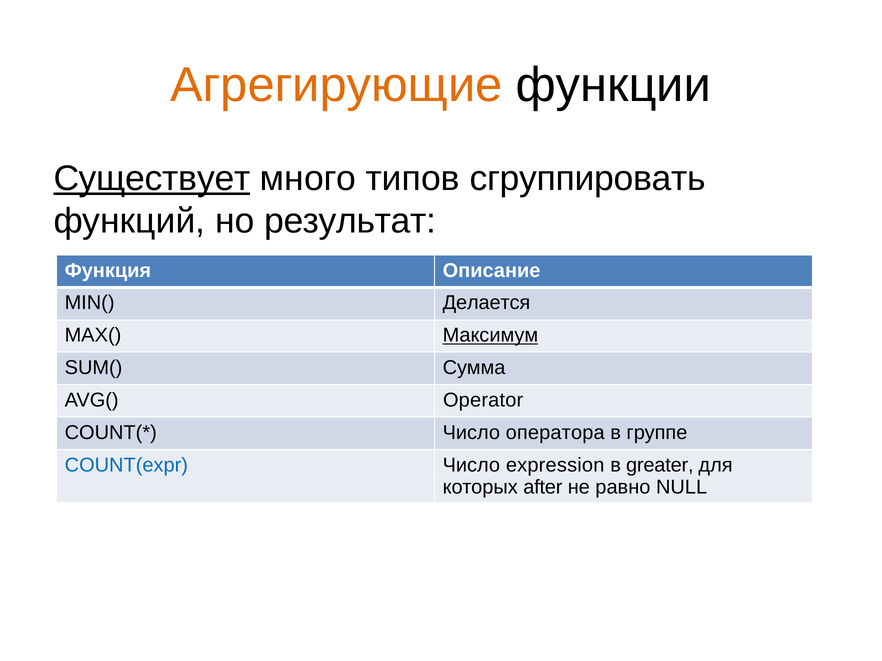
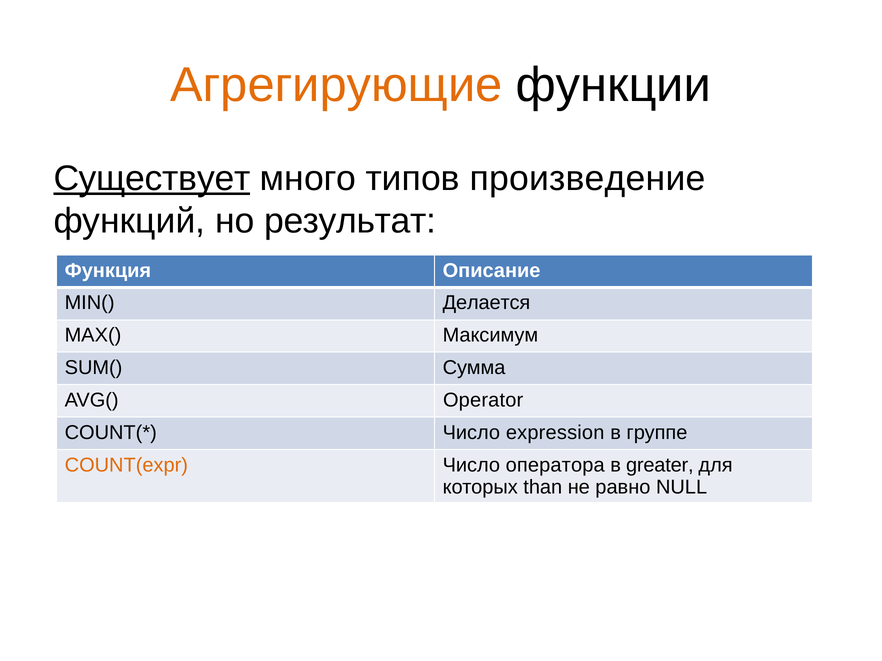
сгруппировать: сгруппировать -> произведение
Максимум underline: present -> none
оператора: оператора -> expression
COUNT(expr colour: blue -> orange
expression: expression -> оператора
after: after -> than
